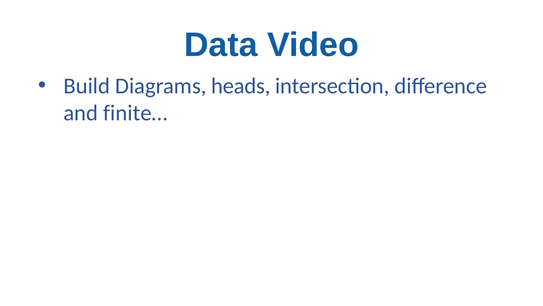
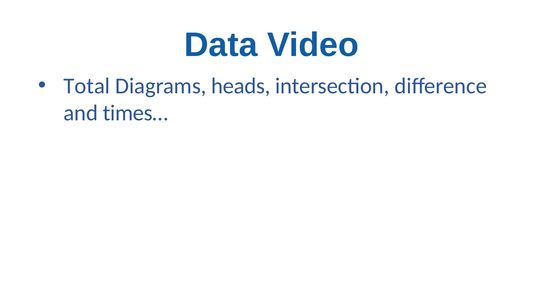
Build: Build -> Total
finite…: finite… -> times…
